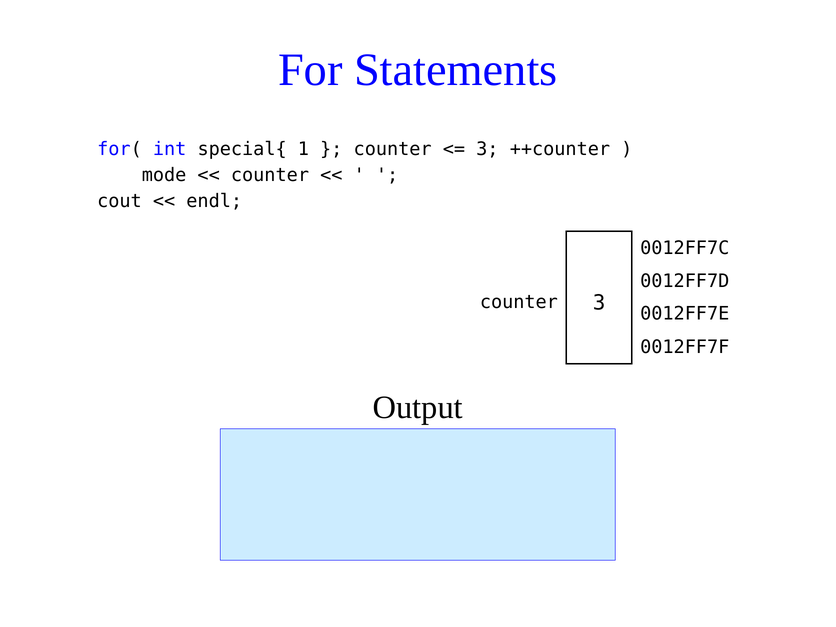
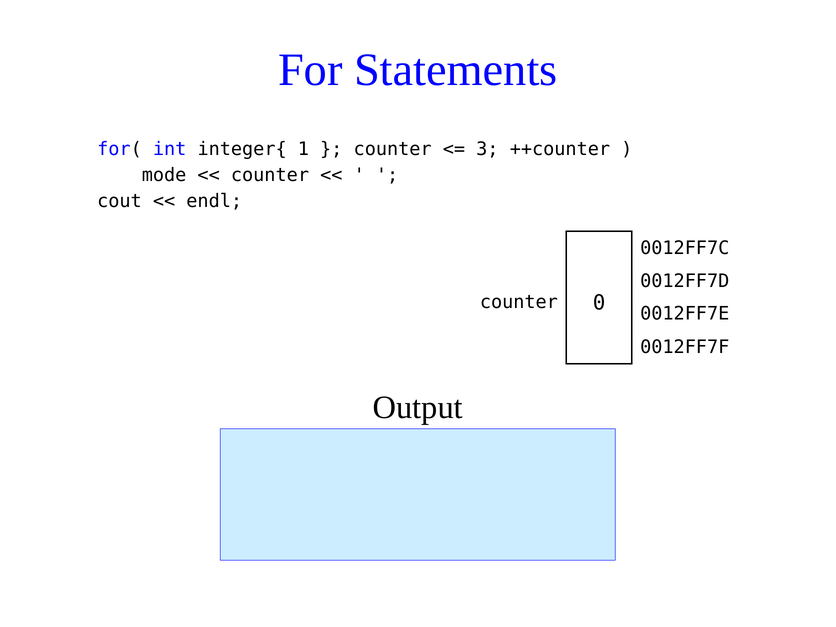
special{: special{ -> integer{
counter 3: 3 -> 0
